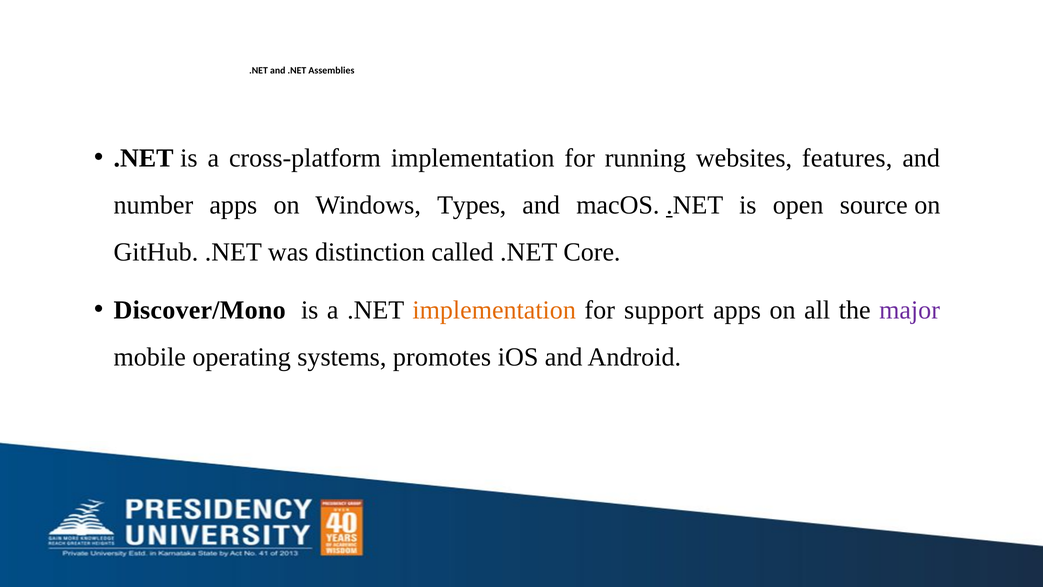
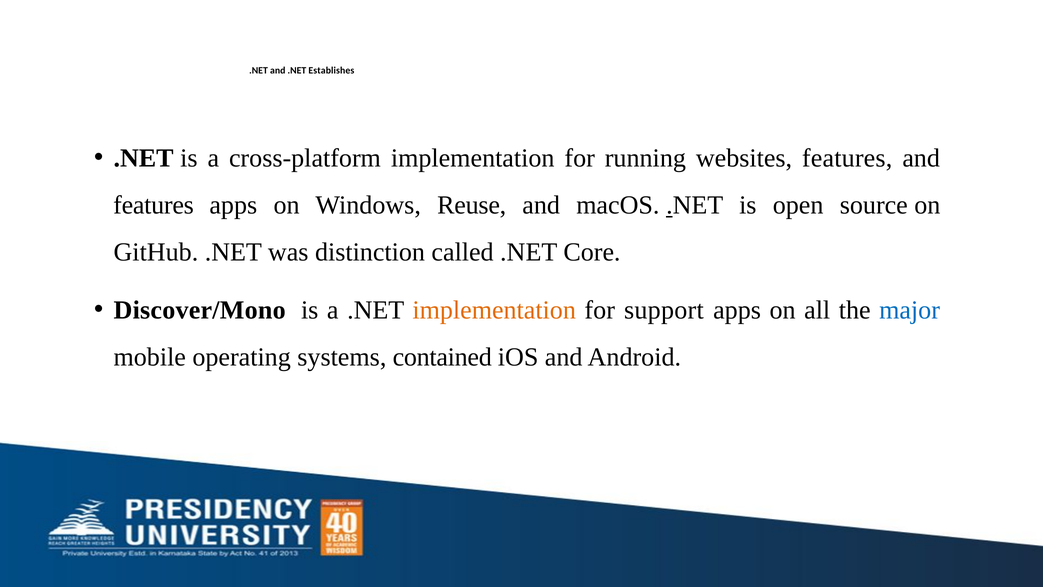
Assemblies: Assemblies -> Establishes
number at (153, 205): number -> features
Types: Types -> Reuse
major colour: purple -> blue
promotes: promotes -> contained
